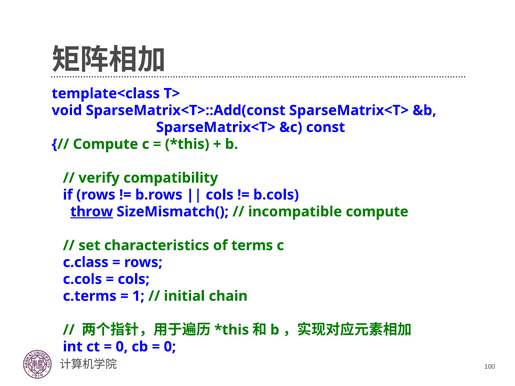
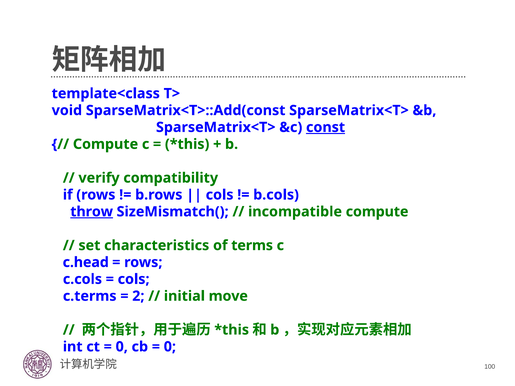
const underline: none -> present
c.class: c.class -> c.head
1: 1 -> 2
chain: chain -> move
